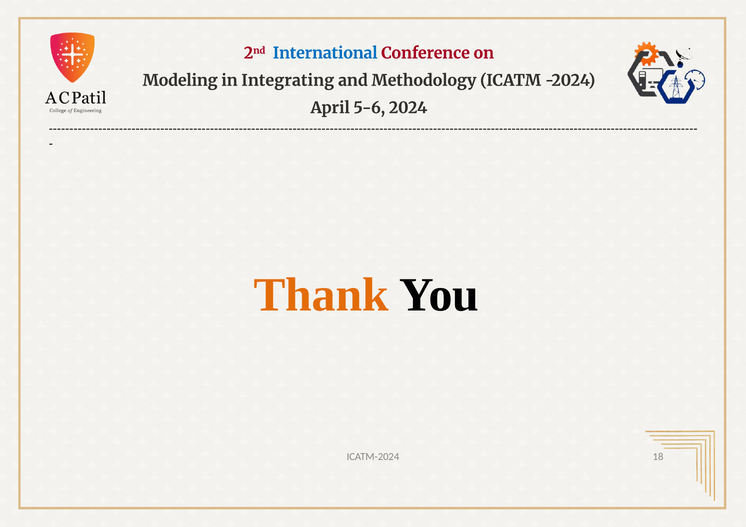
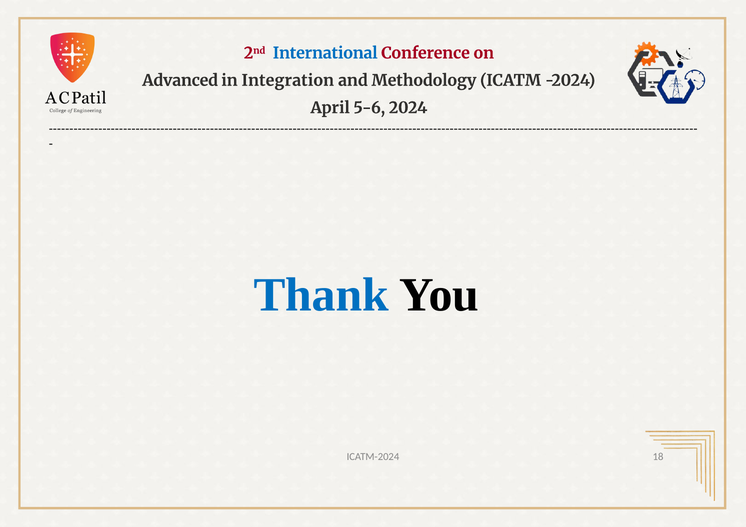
Modeling: Modeling -> Advanced
Integrating: Integrating -> Integration
Thank colour: orange -> blue
